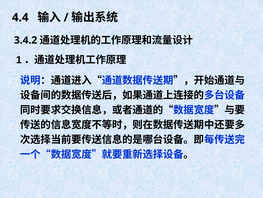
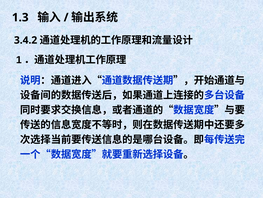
4.4: 4.4 -> 1.3
